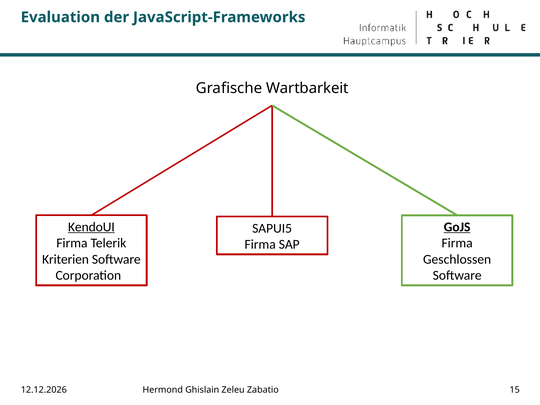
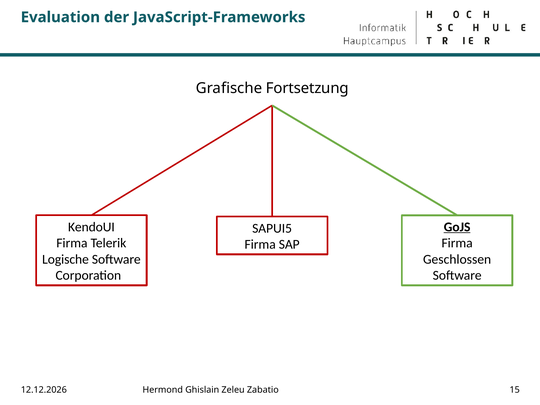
Wartbarkeit: Wartbarkeit -> Fortsetzung
KendoUI underline: present -> none
Kriterien: Kriterien -> Logische
